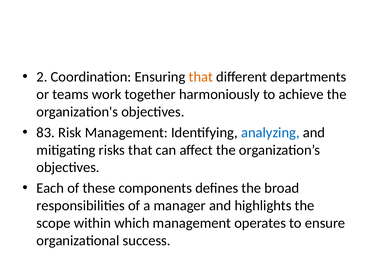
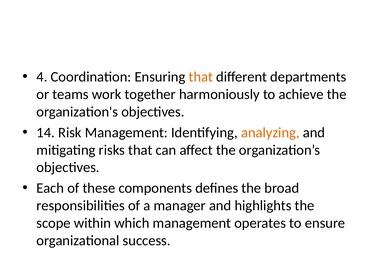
2: 2 -> 4
83: 83 -> 14
analyzing colour: blue -> orange
